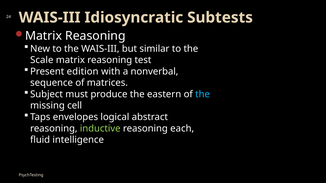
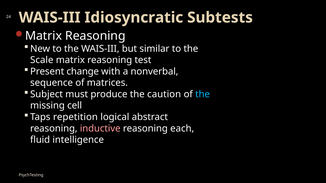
edition: edition -> change
eastern: eastern -> caution
envelopes: envelopes -> repetition
inductive colour: light green -> pink
